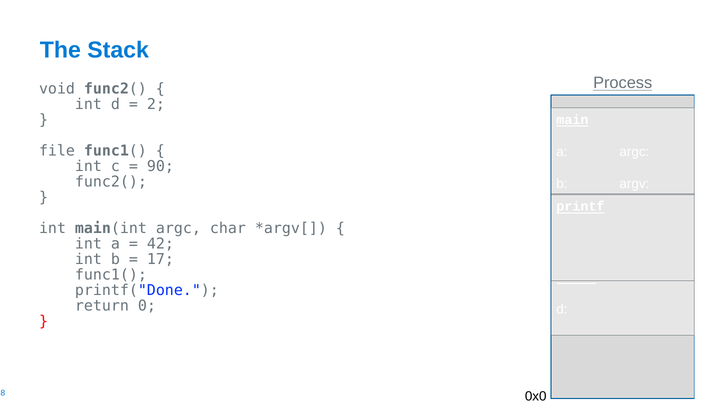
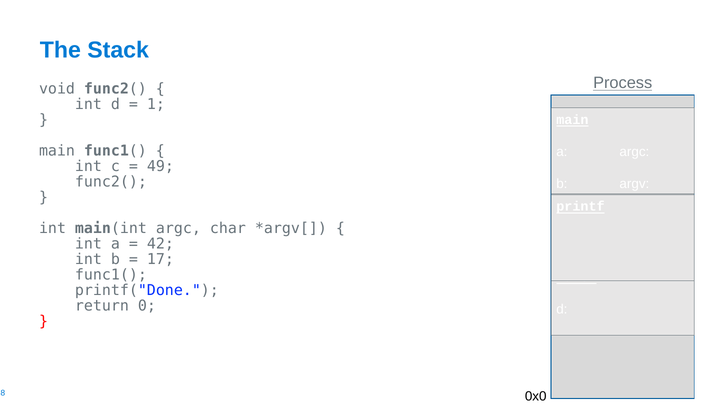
2: 2 -> 1
file at (57, 151): file -> main
90: 90 -> 49
